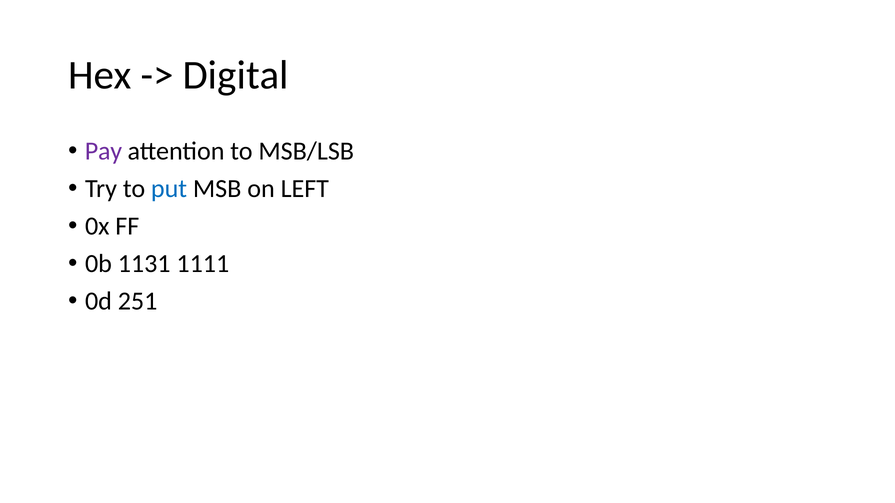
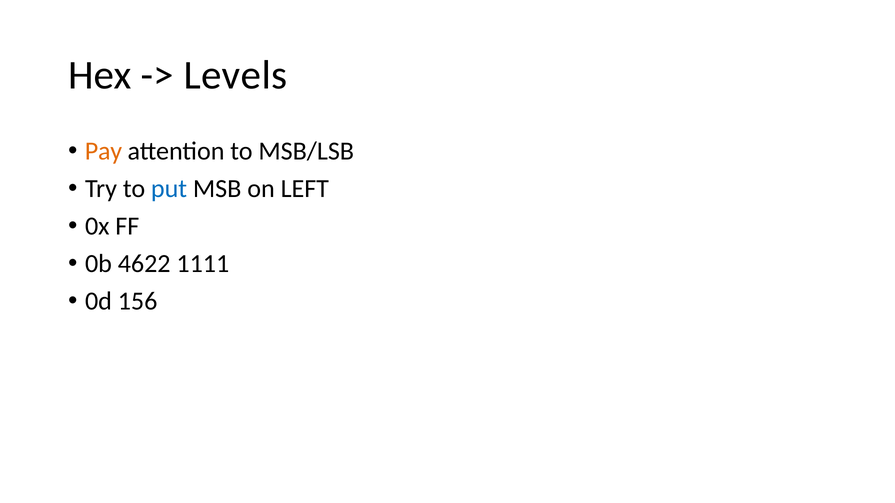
Digital: Digital -> Levels
Pay colour: purple -> orange
1131: 1131 -> 4622
251: 251 -> 156
